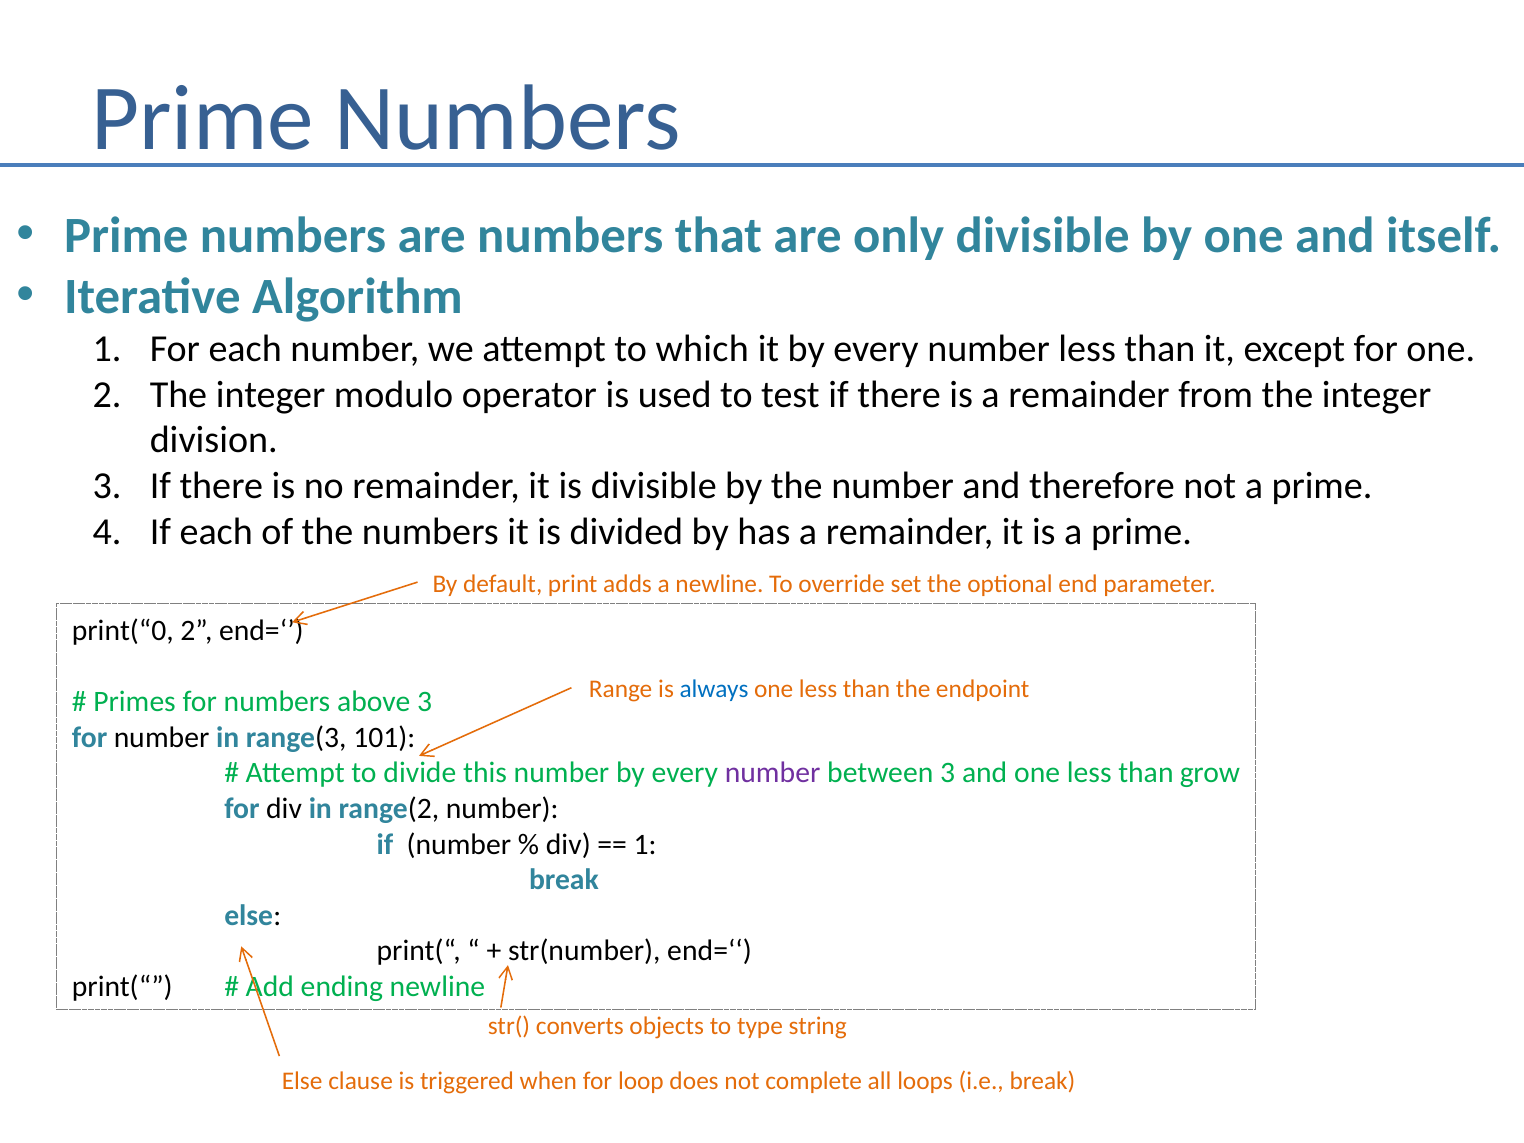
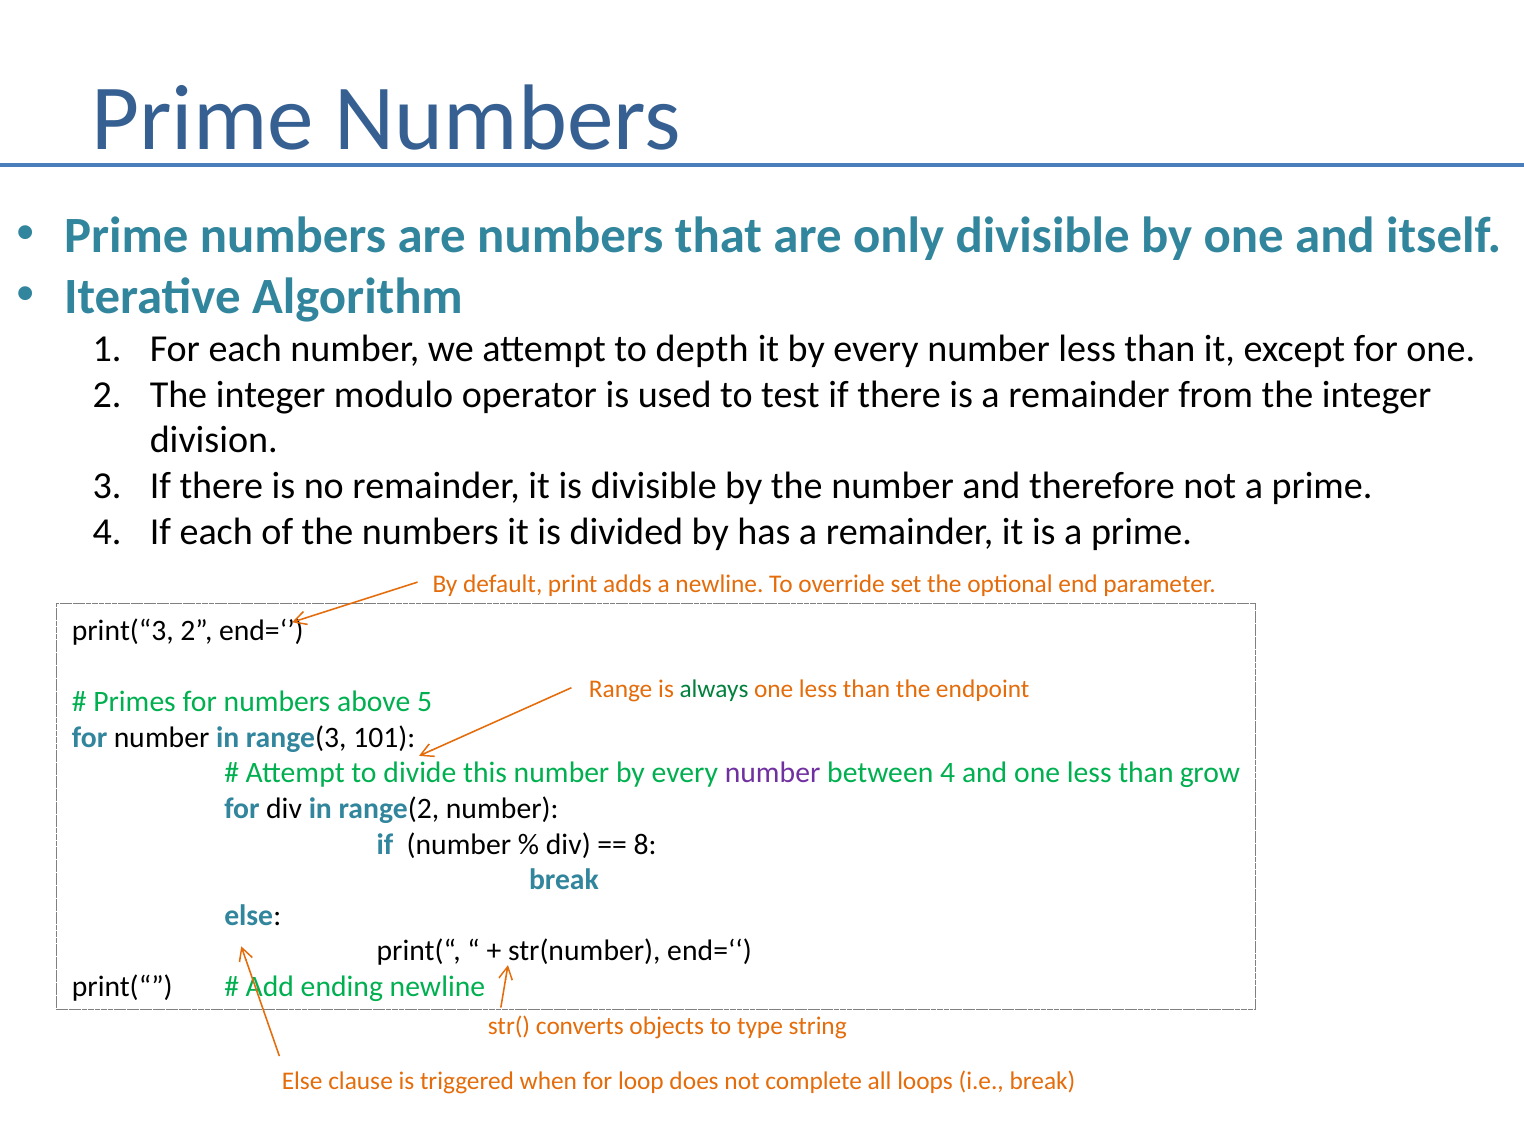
which: which -> depth
print(“0: print(“0 -> print(“3
always colour: blue -> green
above 3: 3 -> 5
between 3: 3 -> 4
1 at (645, 844): 1 -> 8
